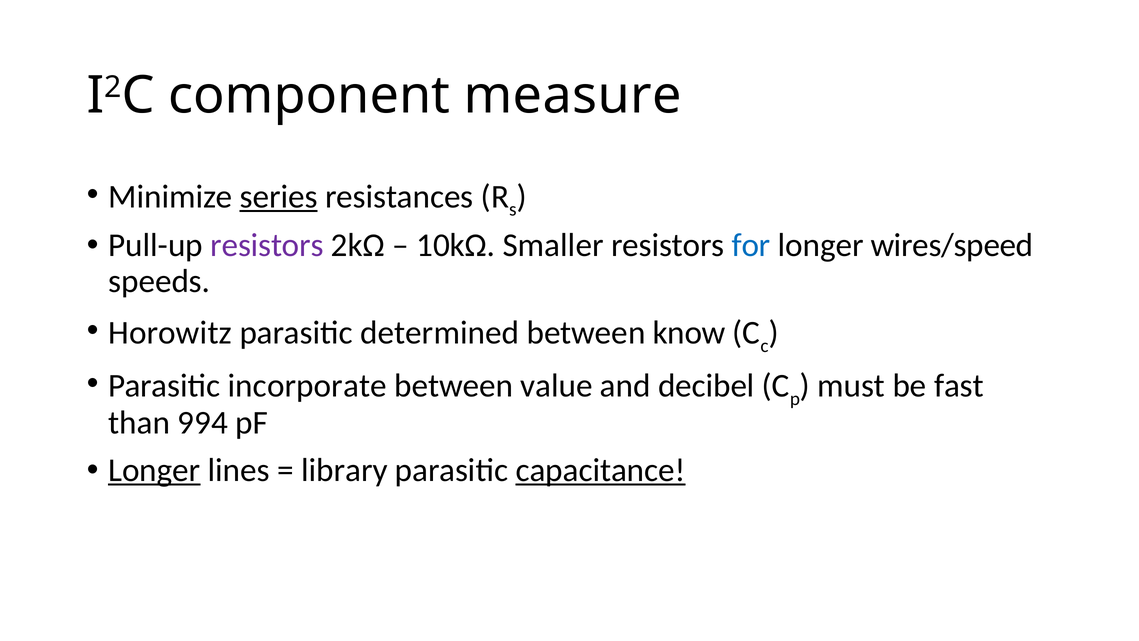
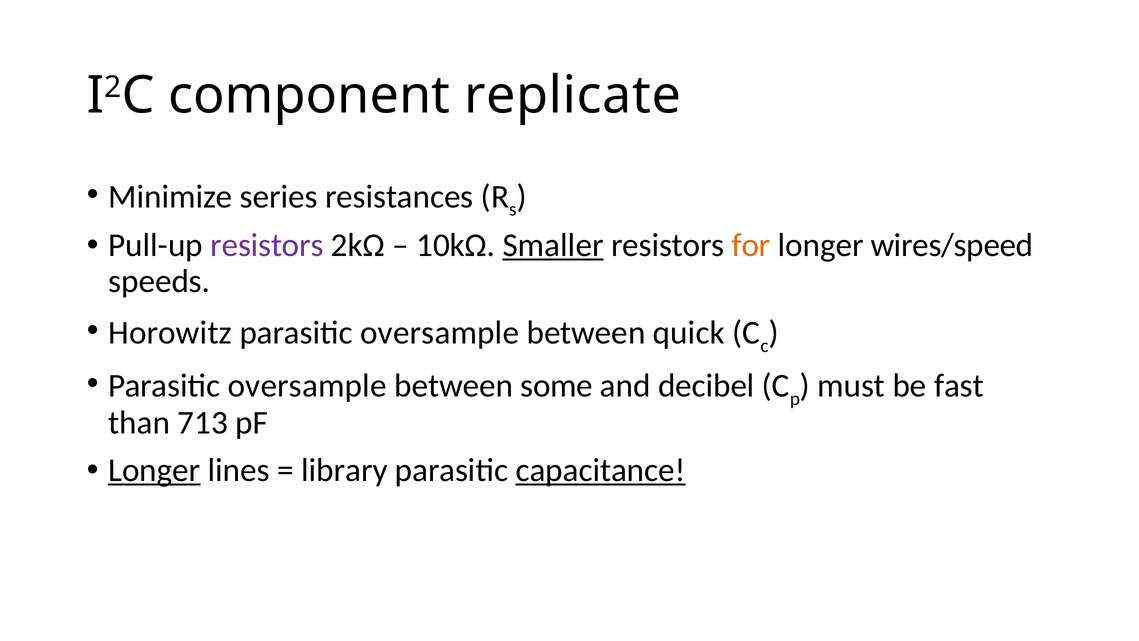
measure: measure -> replicate
series underline: present -> none
Smaller underline: none -> present
for colour: blue -> orange
determined at (440, 333): determined -> oversample
know: know -> quick
incorporate at (307, 386): incorporate -> oversample
value: value -> some
994: 994 -> 713
